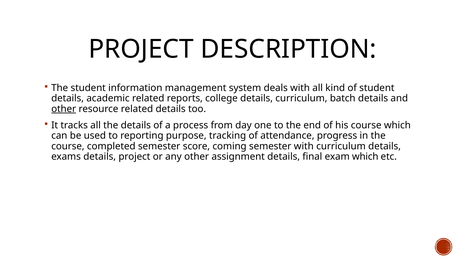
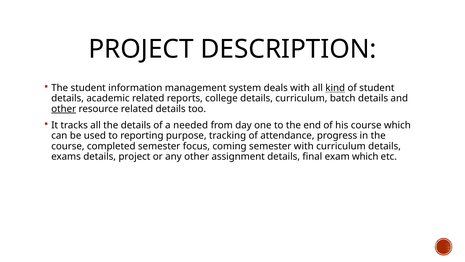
kind underline: none -> present
process: process -> needed
score: score -> focus
